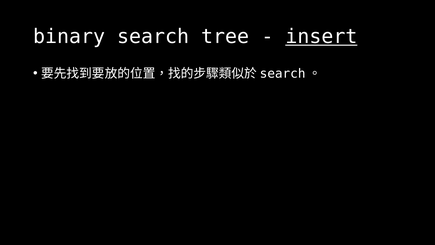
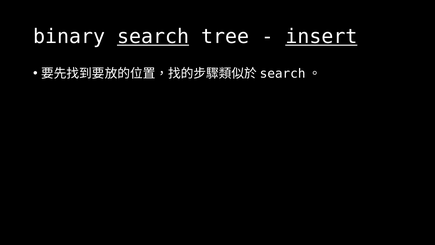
search underline: none -> present
